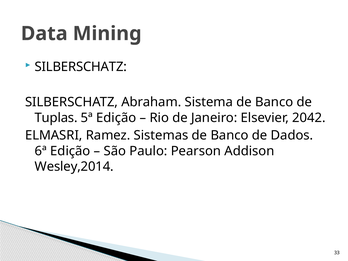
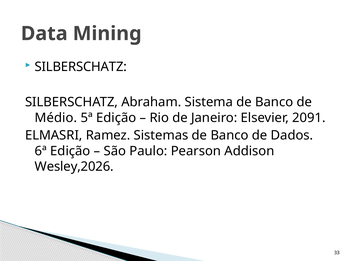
Tuplas: Tuplas -> Médio
2042: 2042 -> 2091
Wesley,2014: Wesley,2014 -> Wesley,2026
